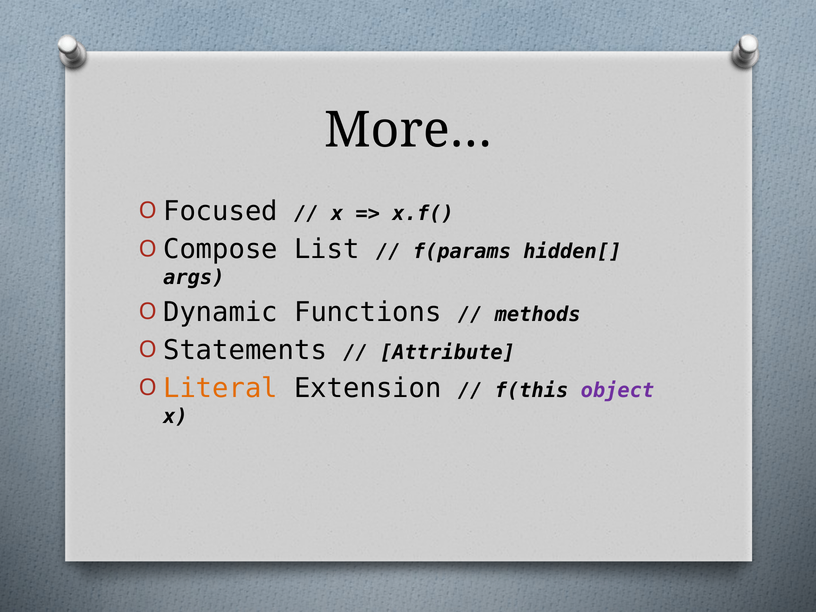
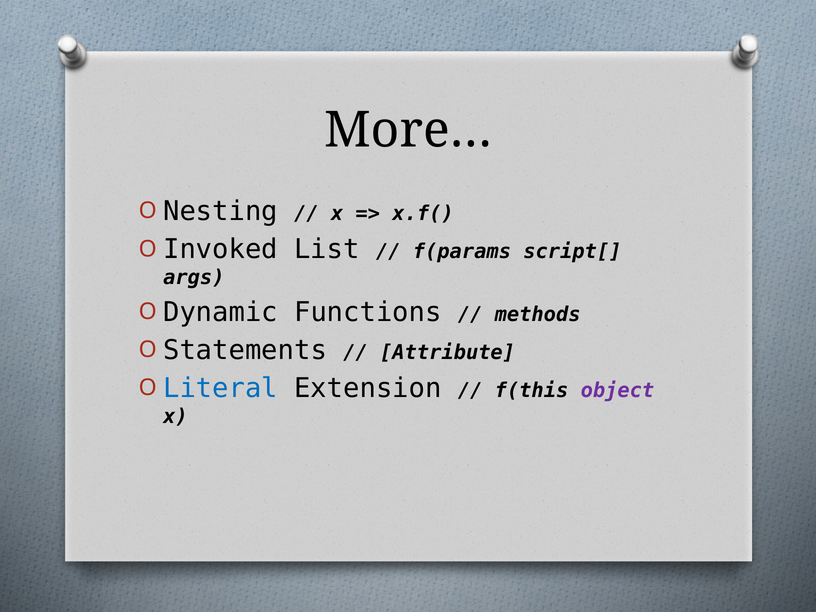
Focused: Focused -> Nesting
Compose: Compose -> Invoked
hidden[: hidden[ -> script[
Literal colour: orange -> blue
